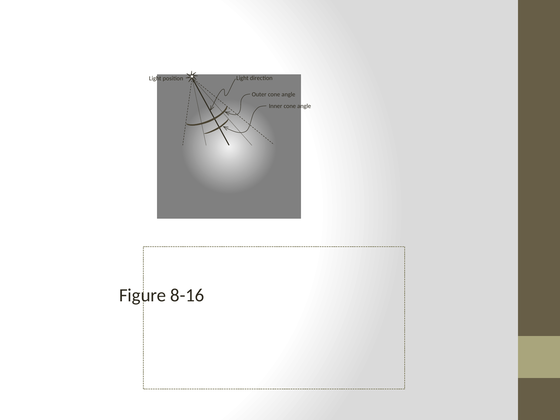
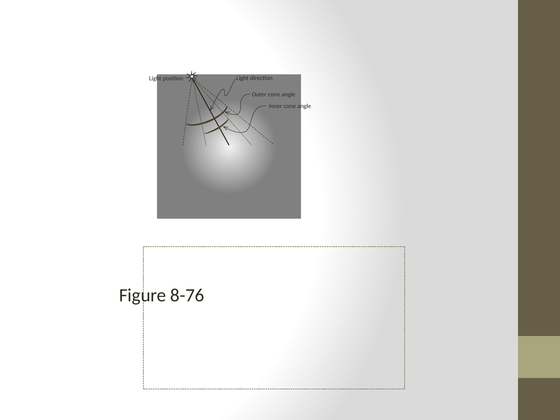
8-16: 8-16 -> 8-76
